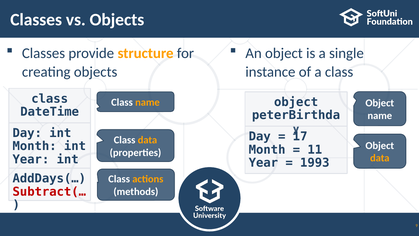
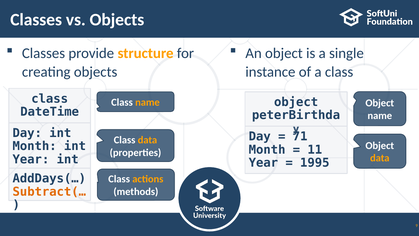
17: 17 -> 71
1993: 1993 -> 1995
Subtract(… colour: red -> orange
